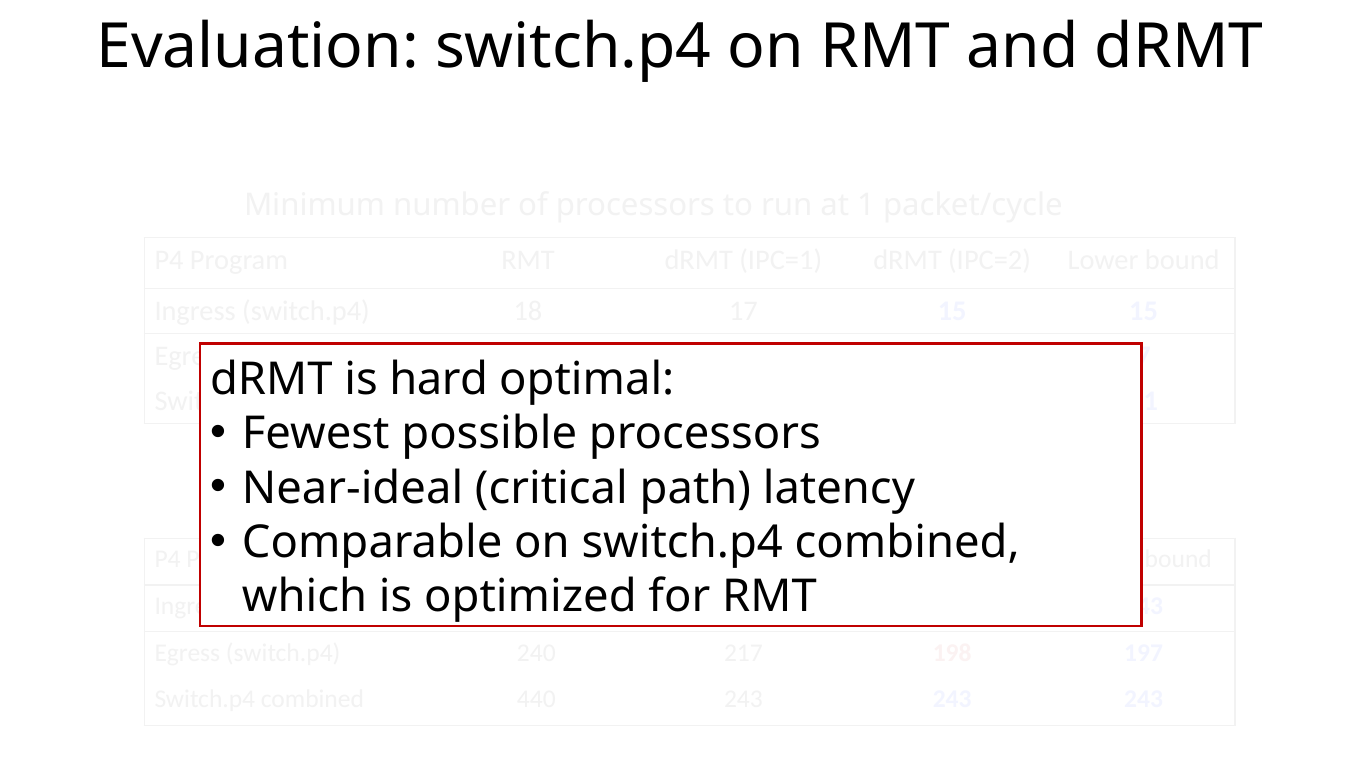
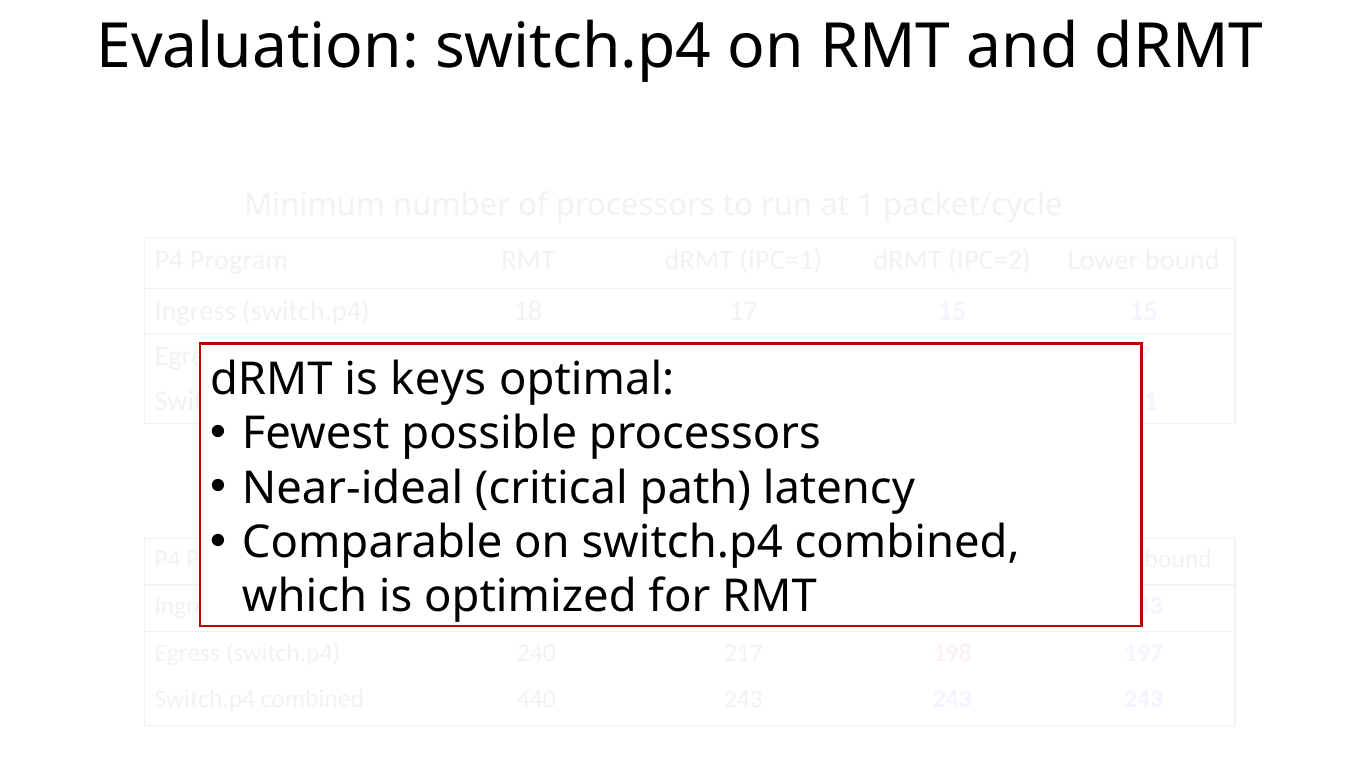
hard: hard -> keys
